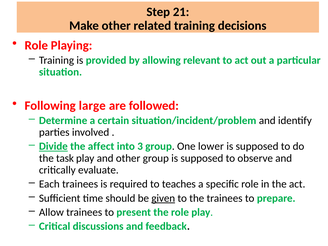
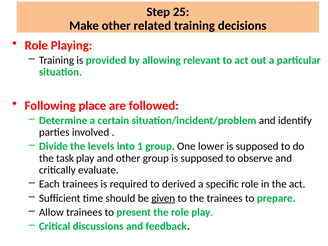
21: 21 -> 25
large: large -> place
Divide underline: present -> none
affect: affect -> levels
3: 3 -> 1
teaches: teaches -> derived
